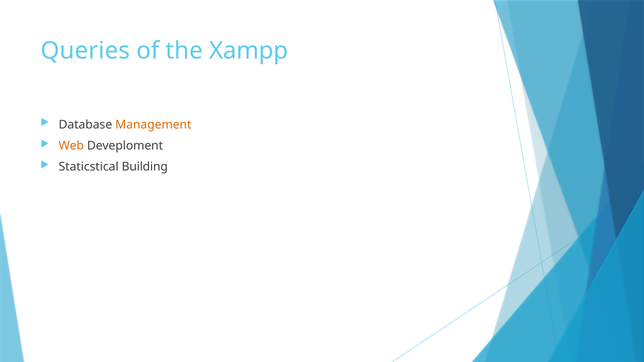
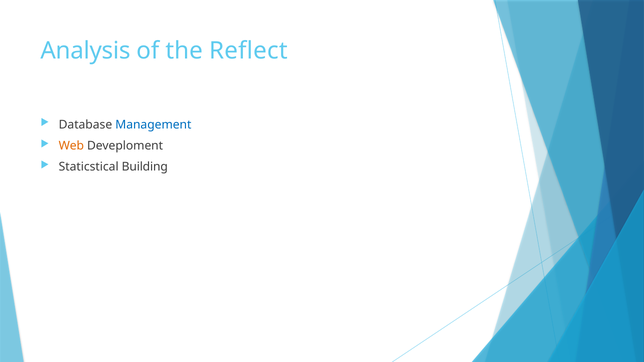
Queries: Queries -> Analysis
Xampp: Xampp -> Reflect
Management colour: orange -> blue
